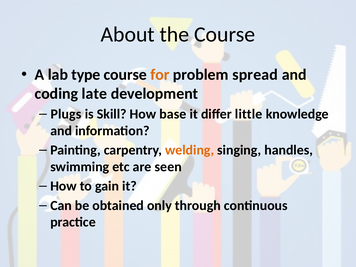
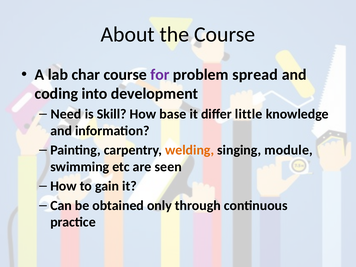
type: type -> char
for colour: orange -> purple
late: late -> into
Plugs: Plugs -> Need
handles: handles -> module
